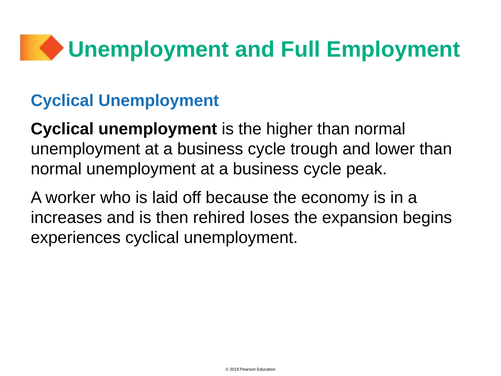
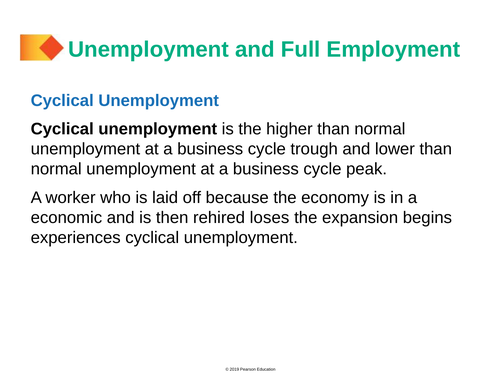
increases: increases -> economic
